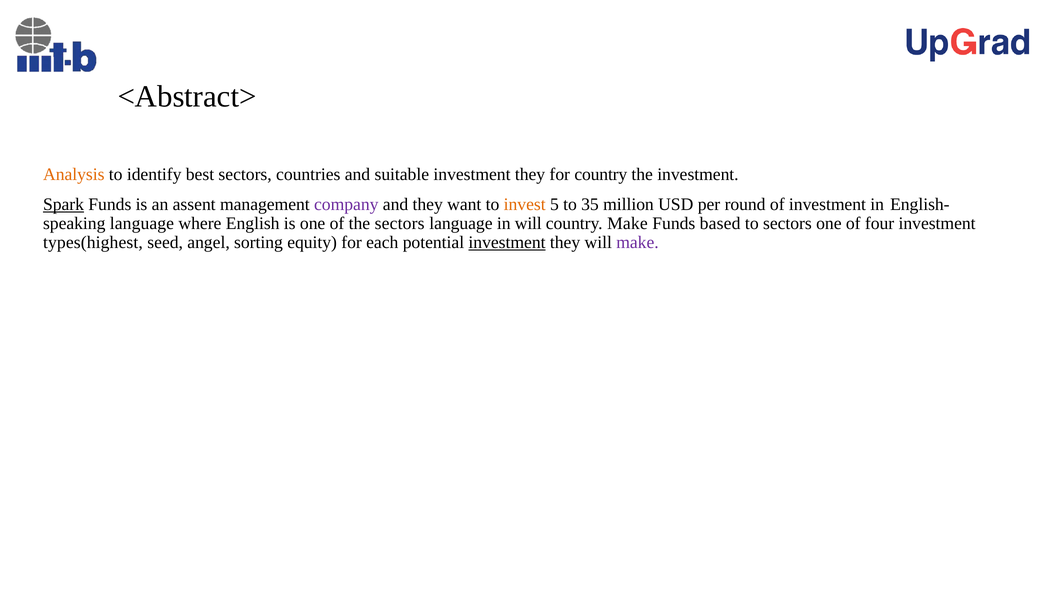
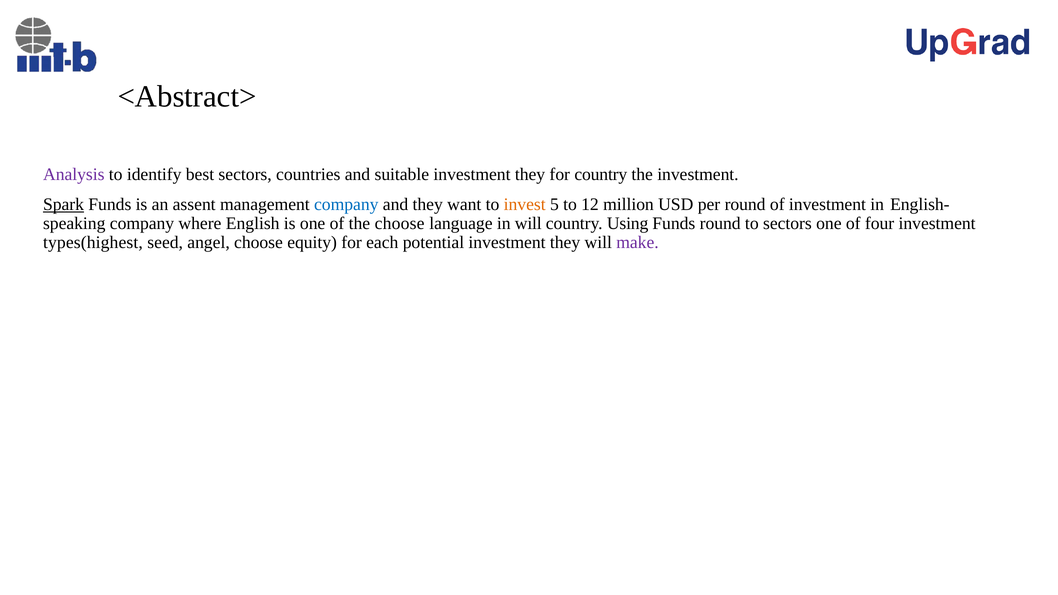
Analysis colour: orange -> purple
company at (346, 204) colour: purple -> blue
35: 35 -> 12
language at (142, 223): language -> company
the sectors: sectors -> choose
country Make: Make -> Using
Funds based: based -> round
angel sorting: sorting -> choose
investment at (507, 242) underline: present -> none
